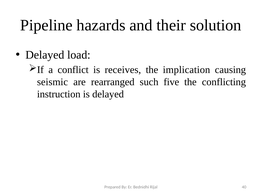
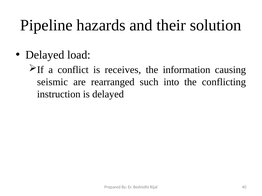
implication: implication -> information
five: five -> into
